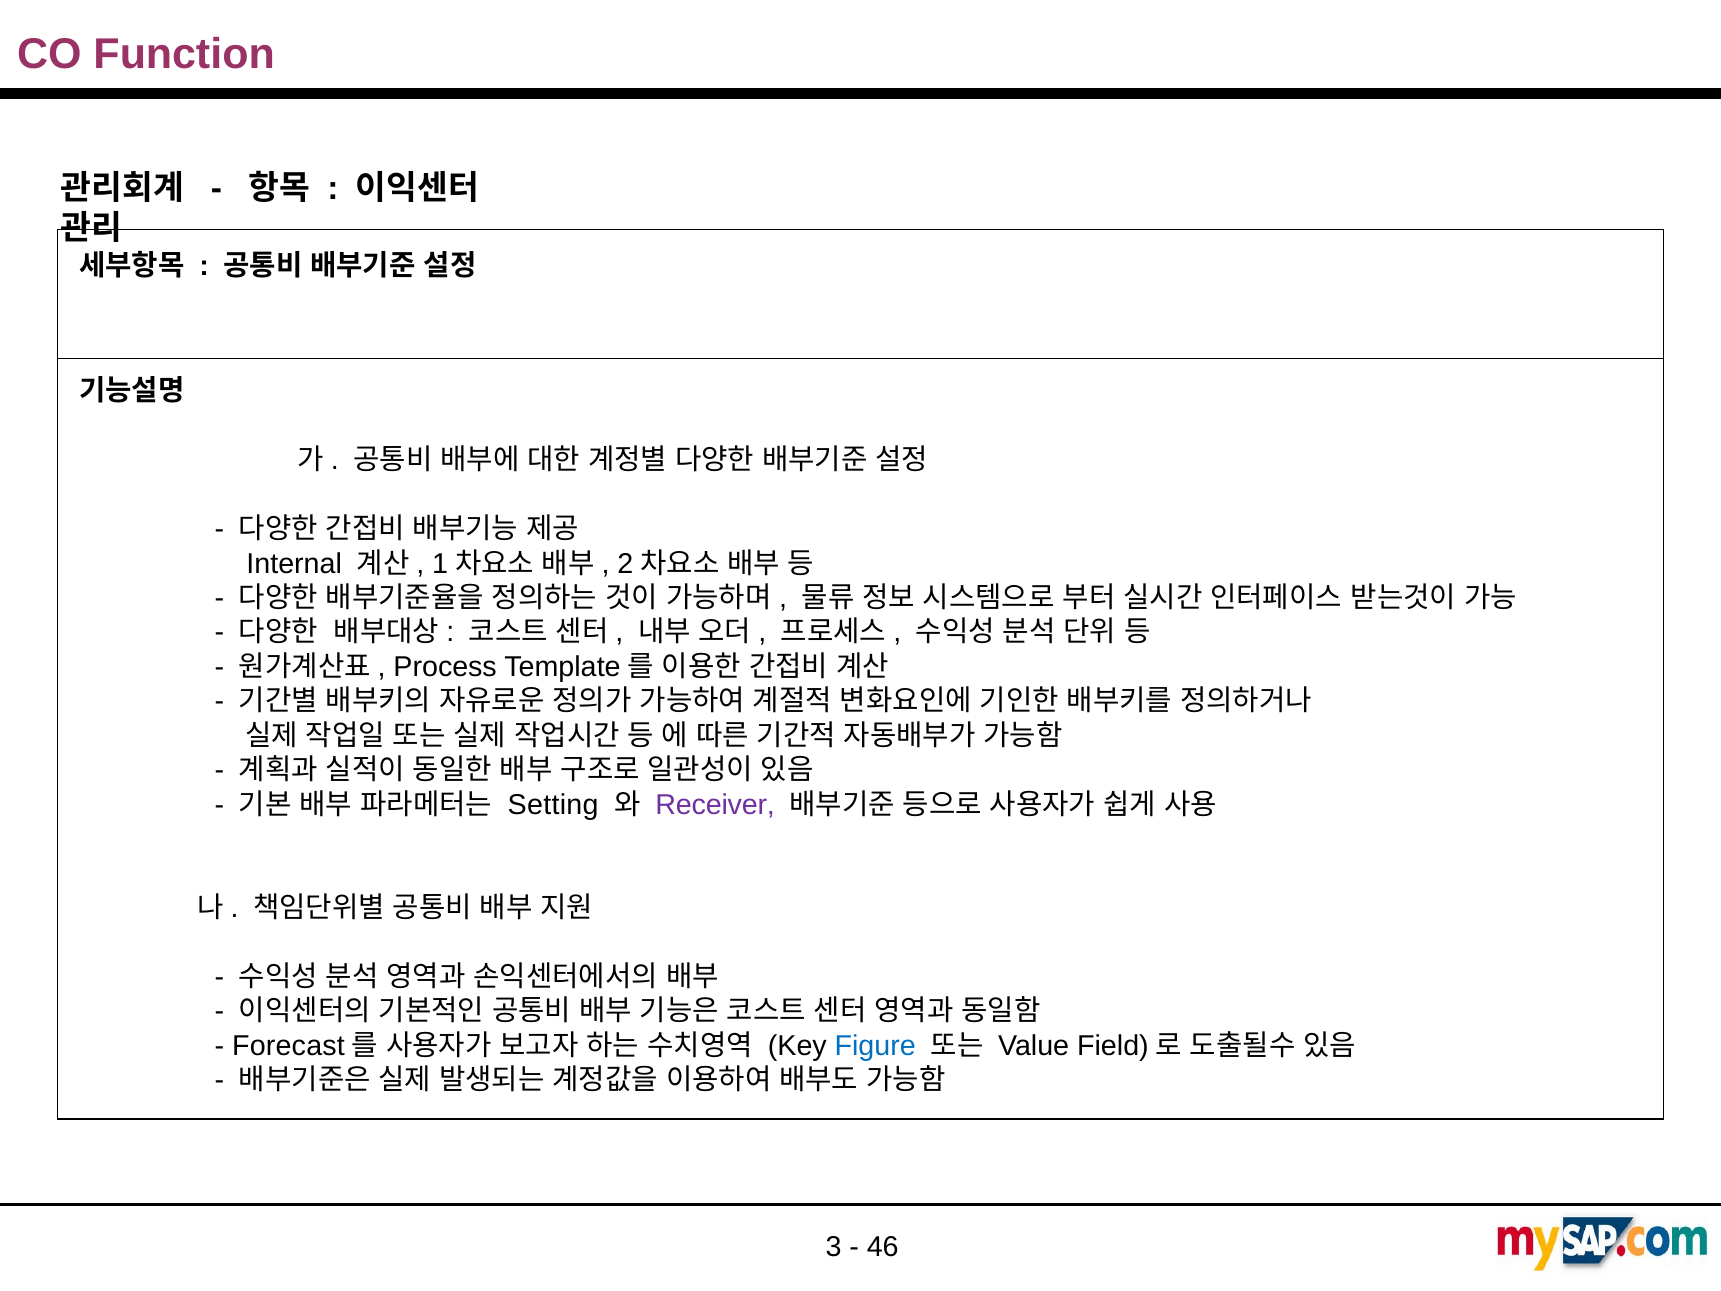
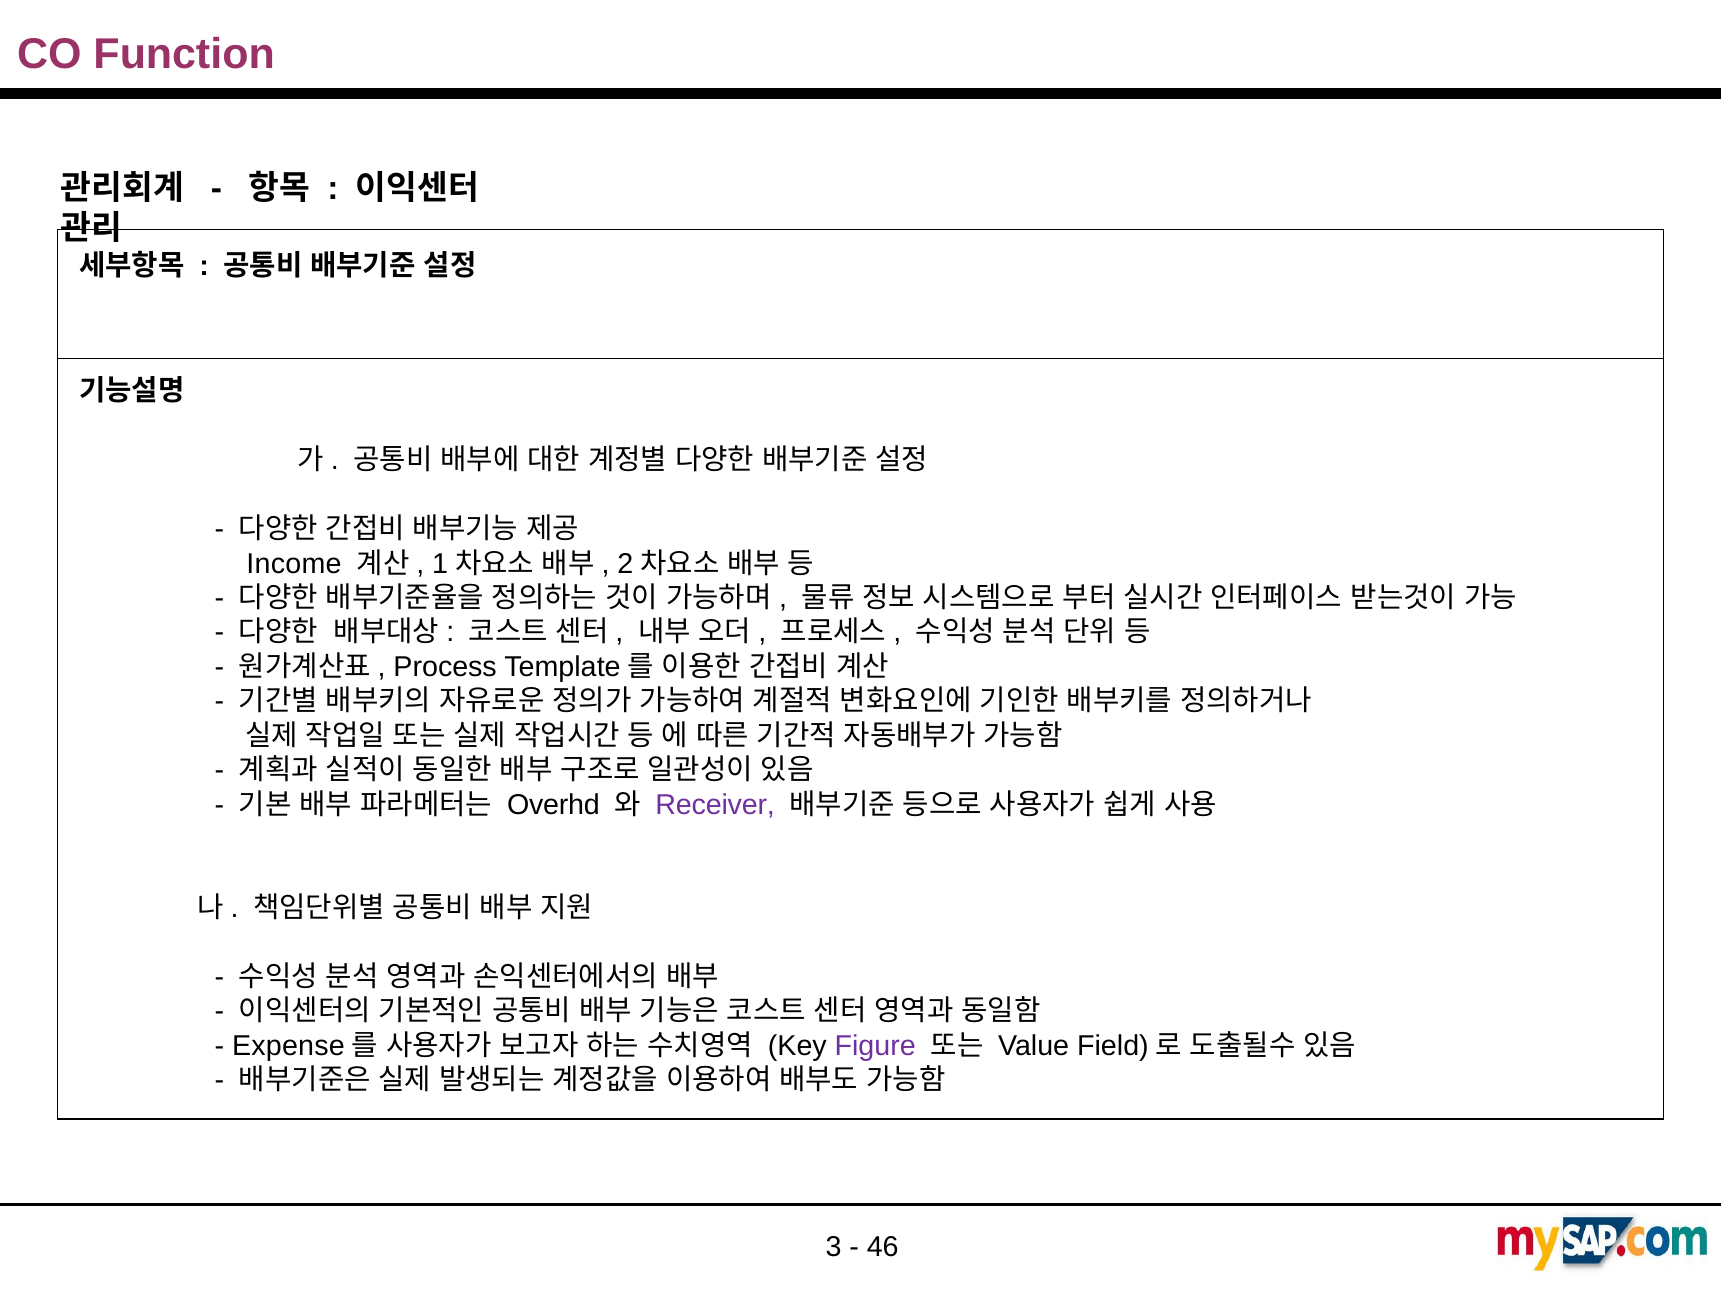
Internal: Internal -> Income
Setting: Setting -> Overhd
Forecast: Forecast -> Expense
Figure colour: blue -> purple
